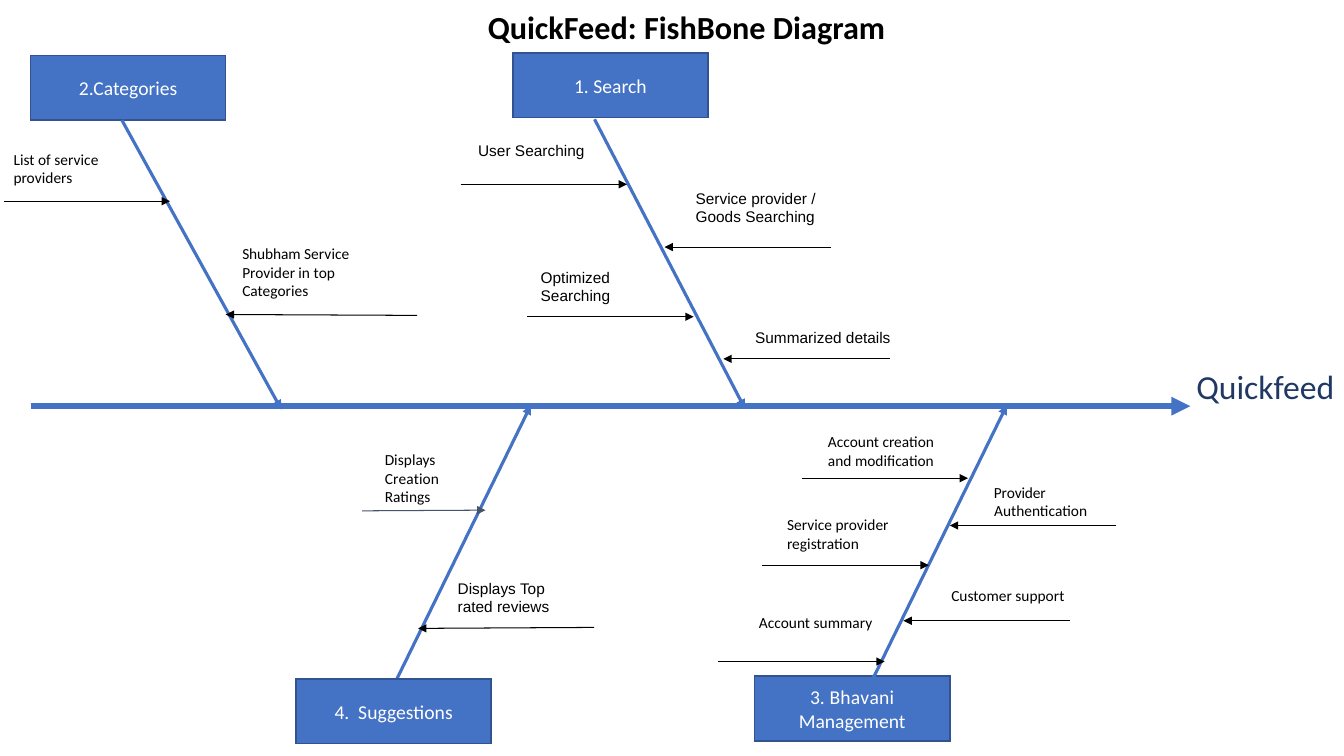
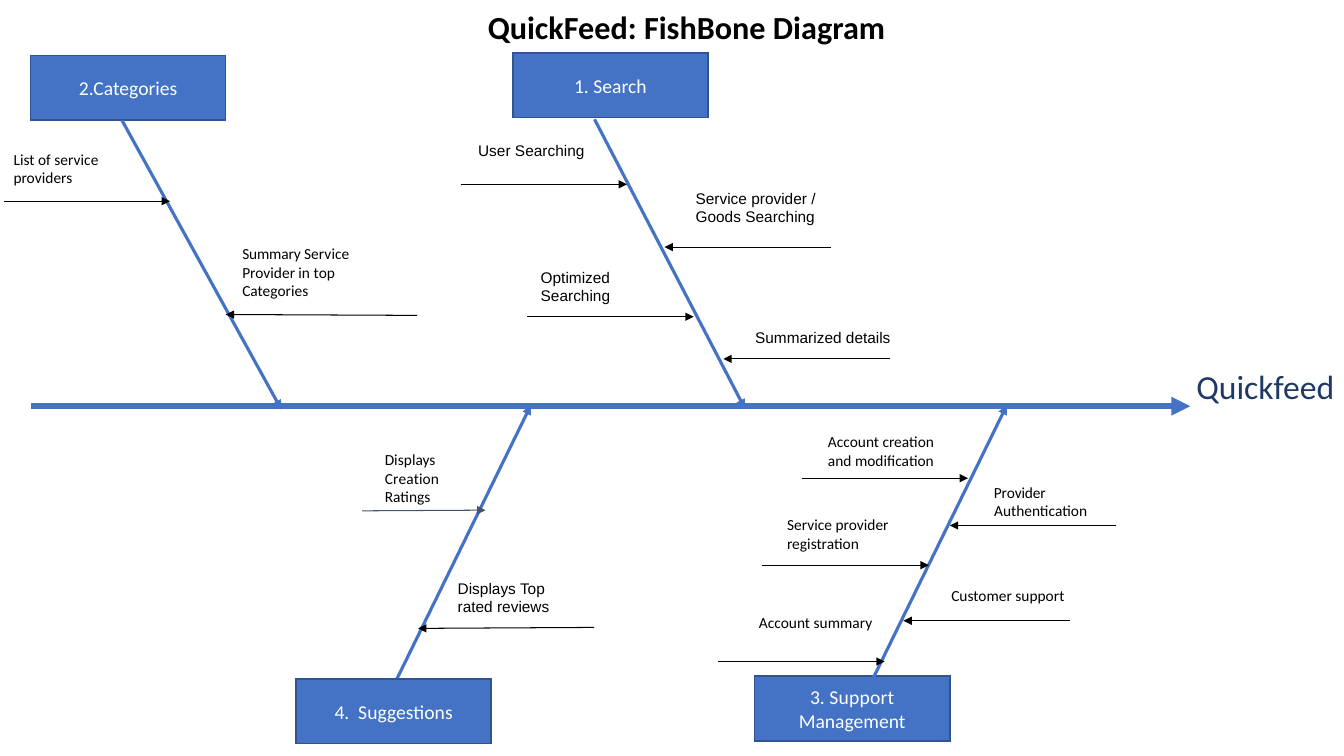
Shubham at (271, 255): Shubham -> Summary
3 Bhavani: Bhavani -> Support
